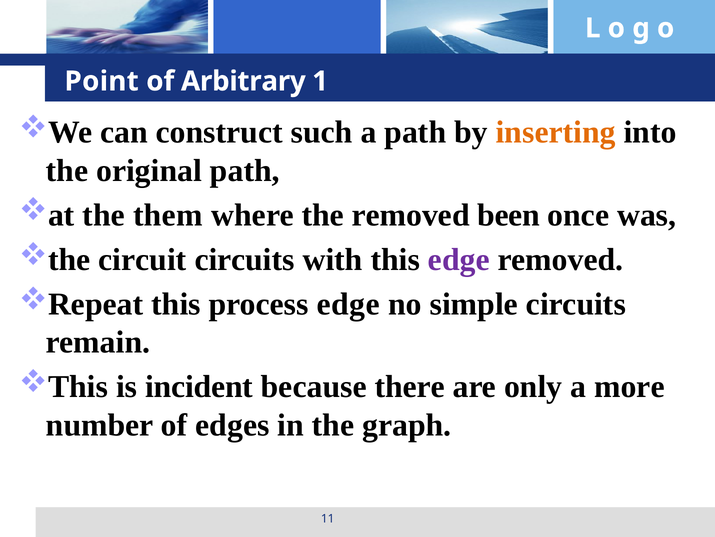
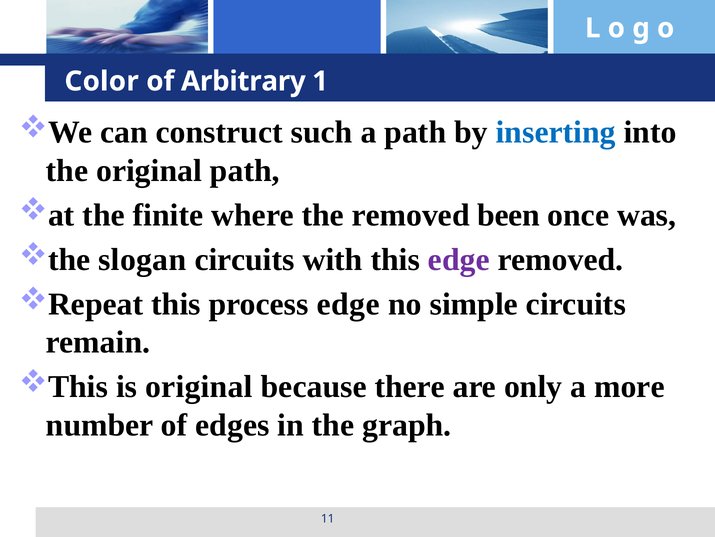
Point: Point -> Color
inserting colour: orange -> blue
them: them -> finite
circuit: circuit -> slogan
is incident: incident -> original
